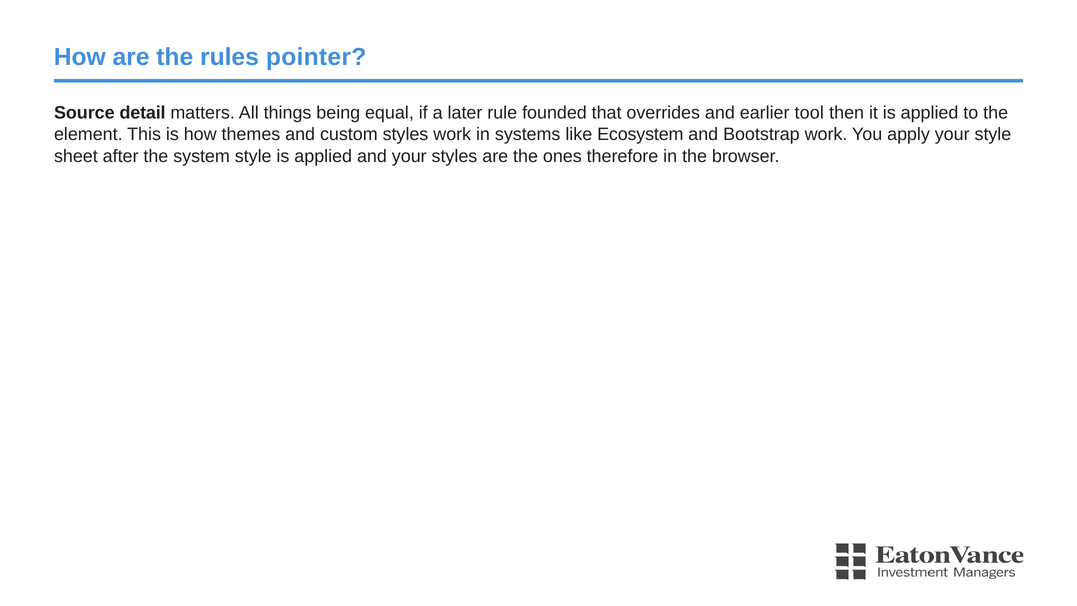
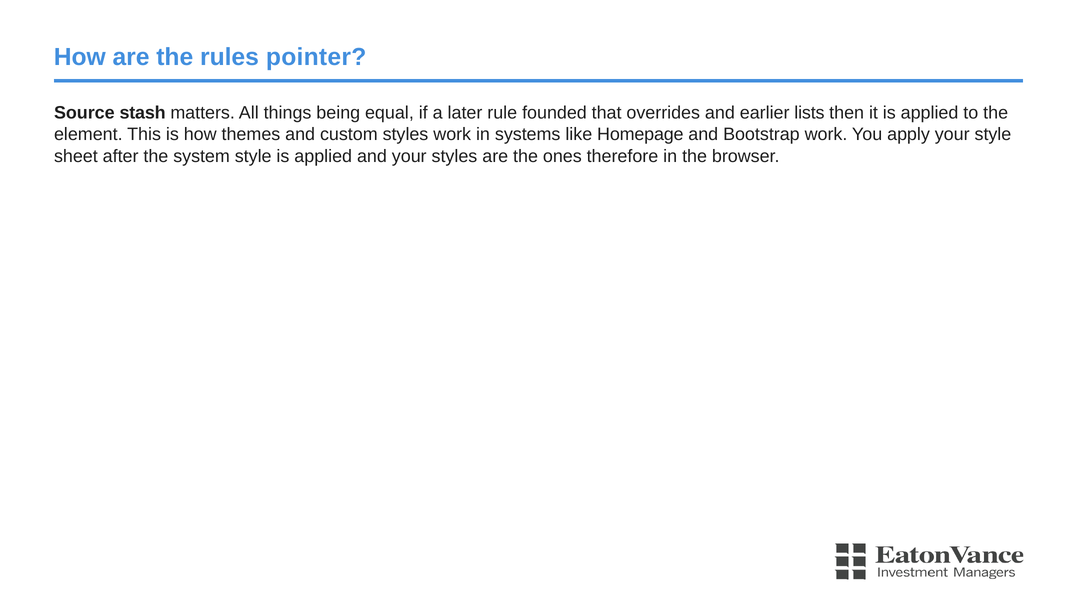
detail: detail -> stash
tool: tool -> lists
Ecosystem: Ecosystem -> Homepage
